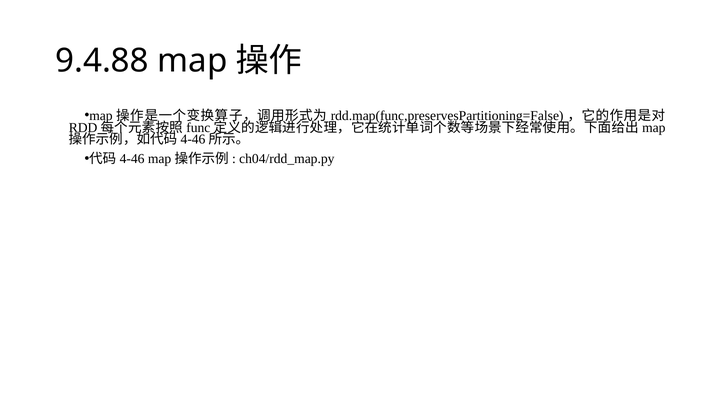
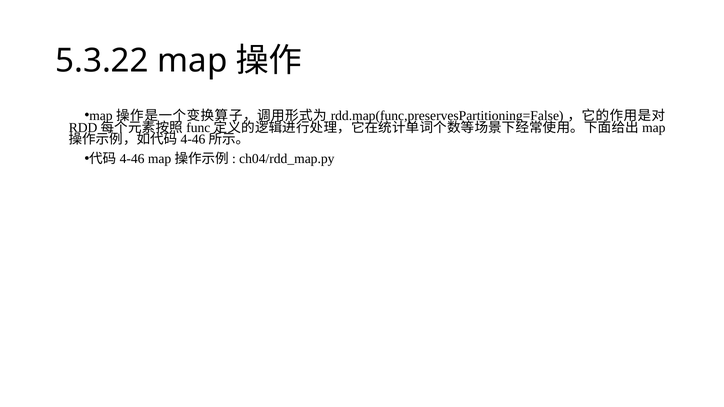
9.4.88: 9.4.88 -> 5.3.22
